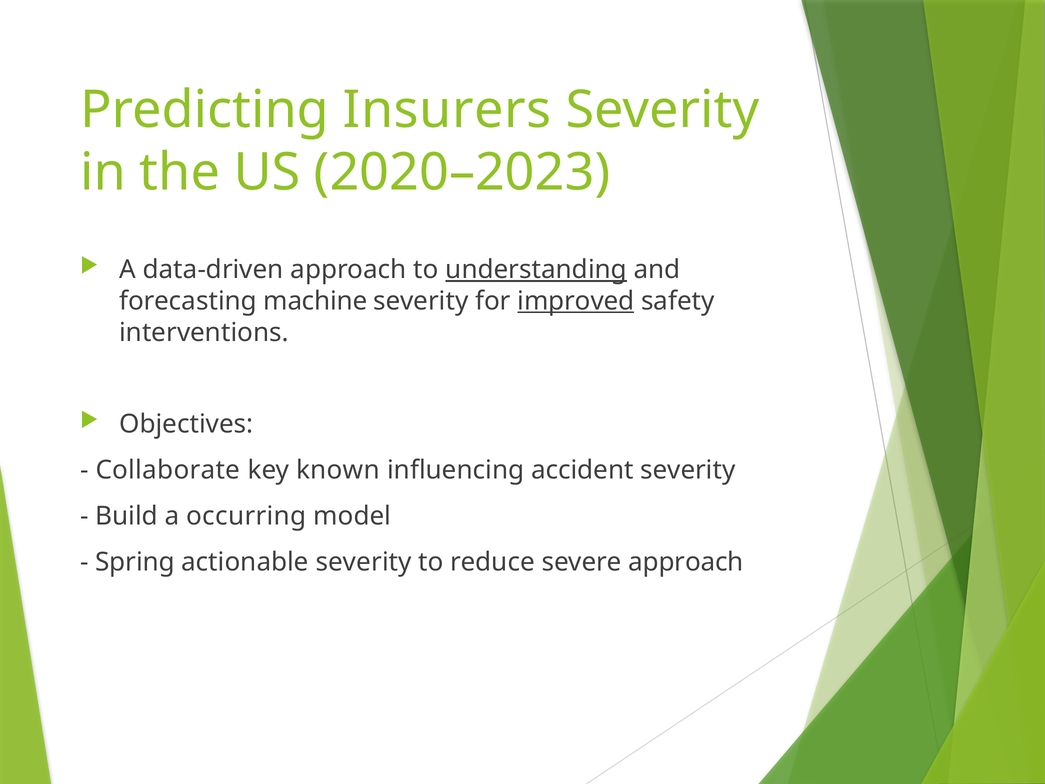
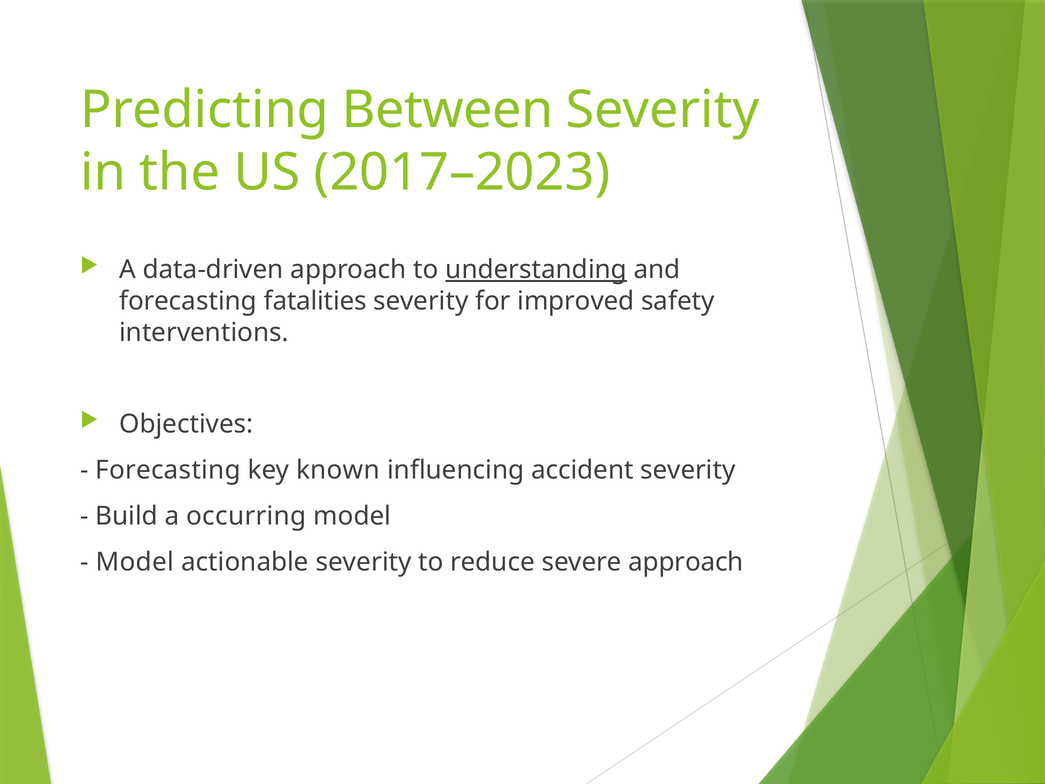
Insurers: Insurers -> Between
2020–2023: 2020–2023 -> 2017–2023
machine: machine -> fatalities
improved underline: present -> none
Collaborate at (168, 470): Collaborate -> Forecasting
Spring at (135, 562): Spring -> Model
